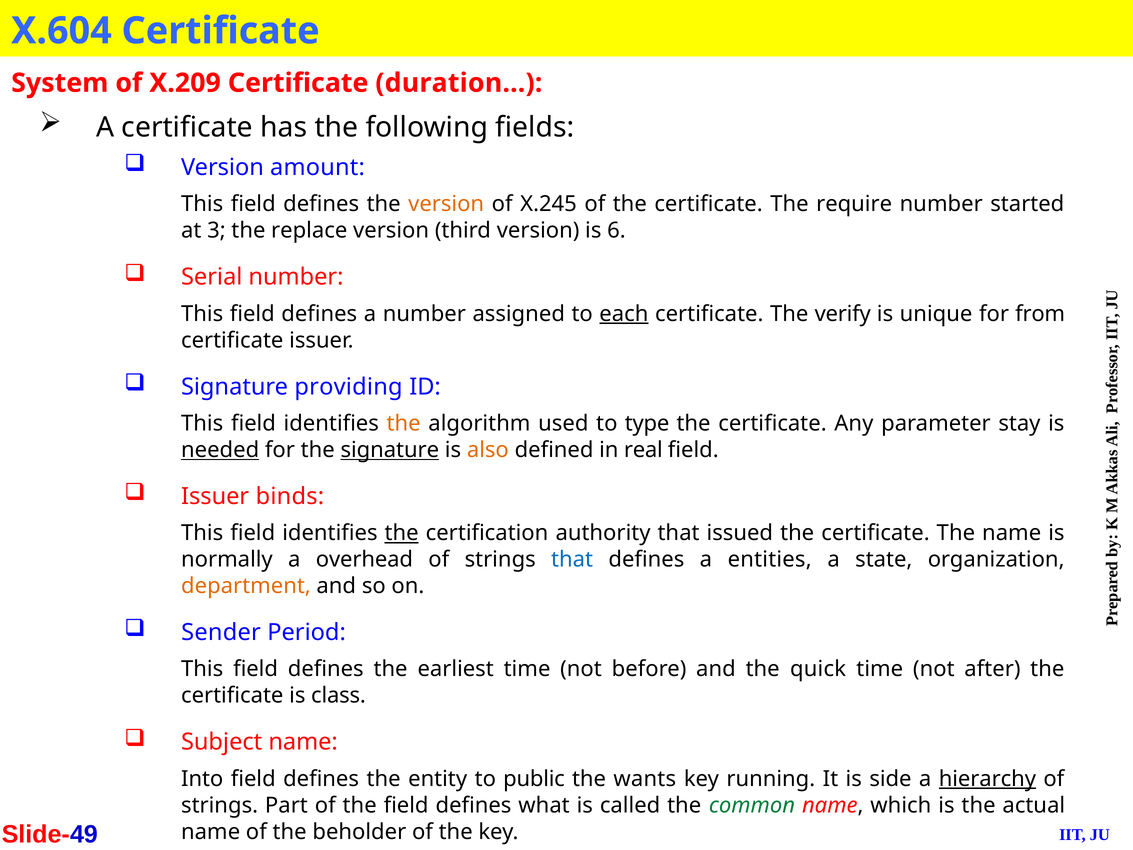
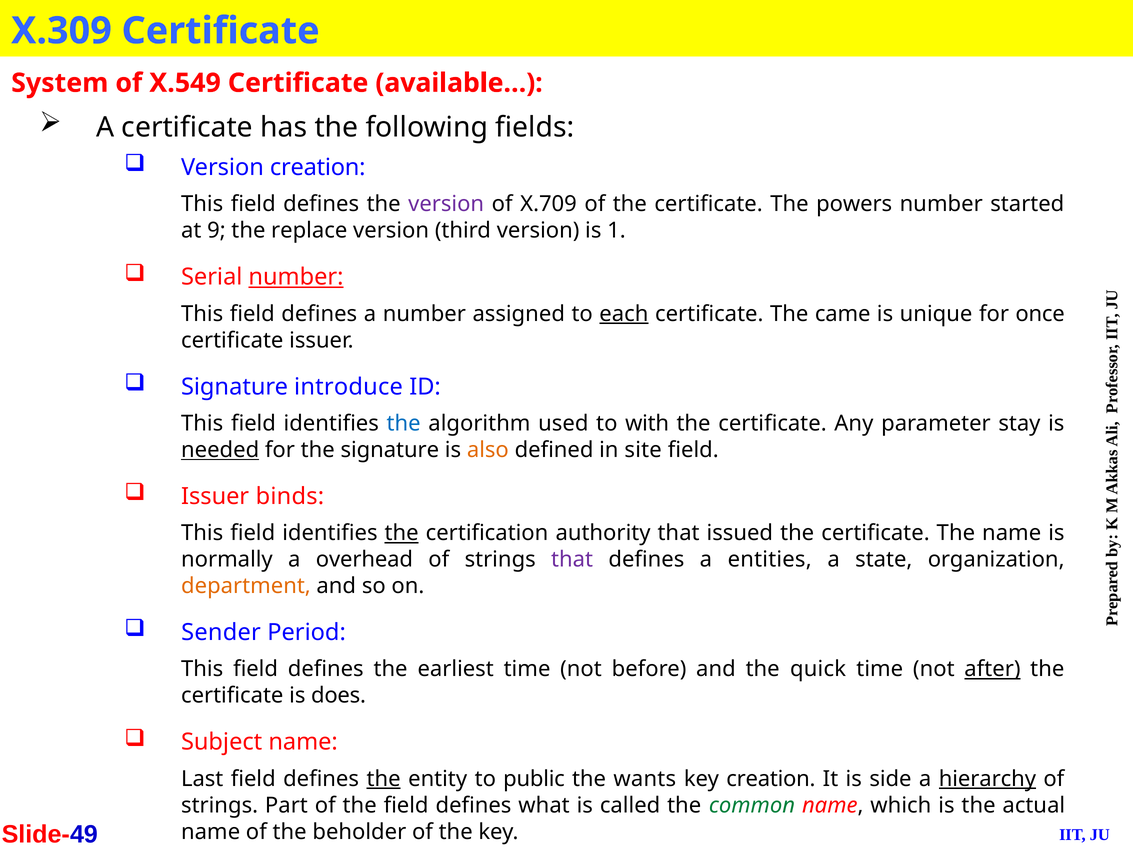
X.604: X.604 -> X.309
X.209: X.209 -> X.549
duration…: duration… -> available…
Version amount: amount -> creation
version at (446, 204) colour: orange -> purple
X.245: X.245 -> X.709
require: require -> powers
3: 3 -> 9
6: 6 -> 1
number at (296, 277) underline: none -> present
verify: verify -> came
from: from -> once
providing: providing -> introduce
the at (404, 423) colour: orange -> blue
type: type -> with
signature at (390, 450) underline: present -> none
real: real -> site
that at (572, 559) colour: blue -> purple
after underline: none -> present
class: class -> does
Into: Into -> Last
the at (384, 779) underline: none -> present
key running: running -> creation
